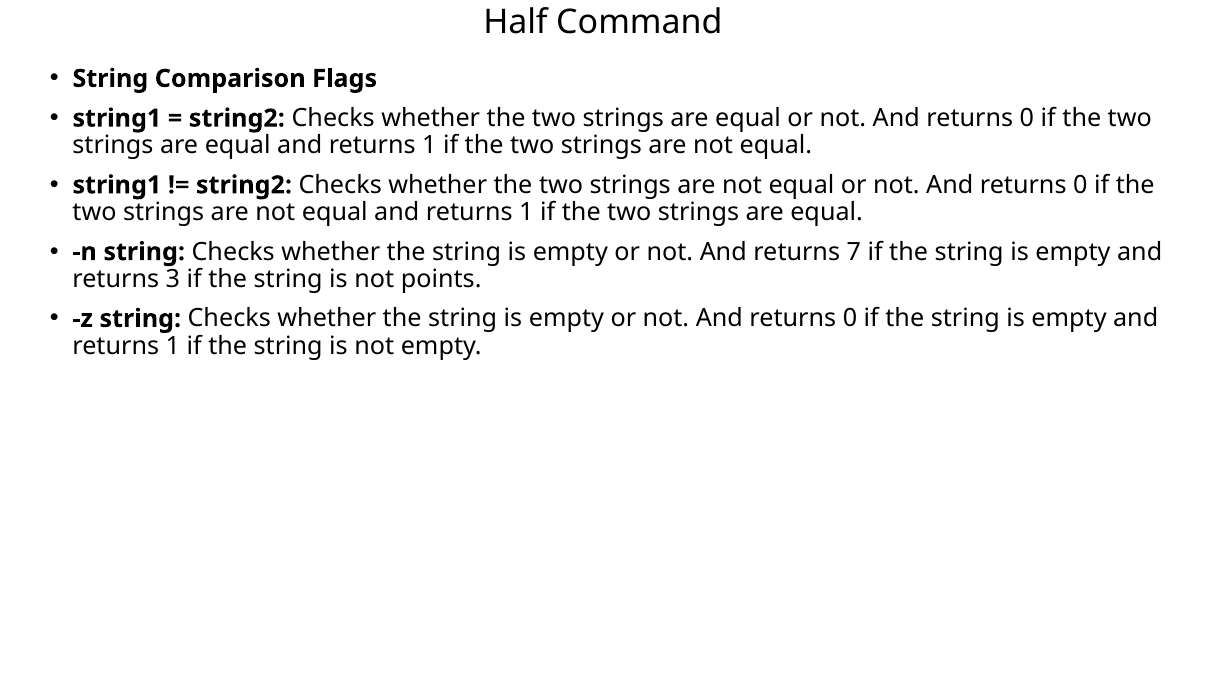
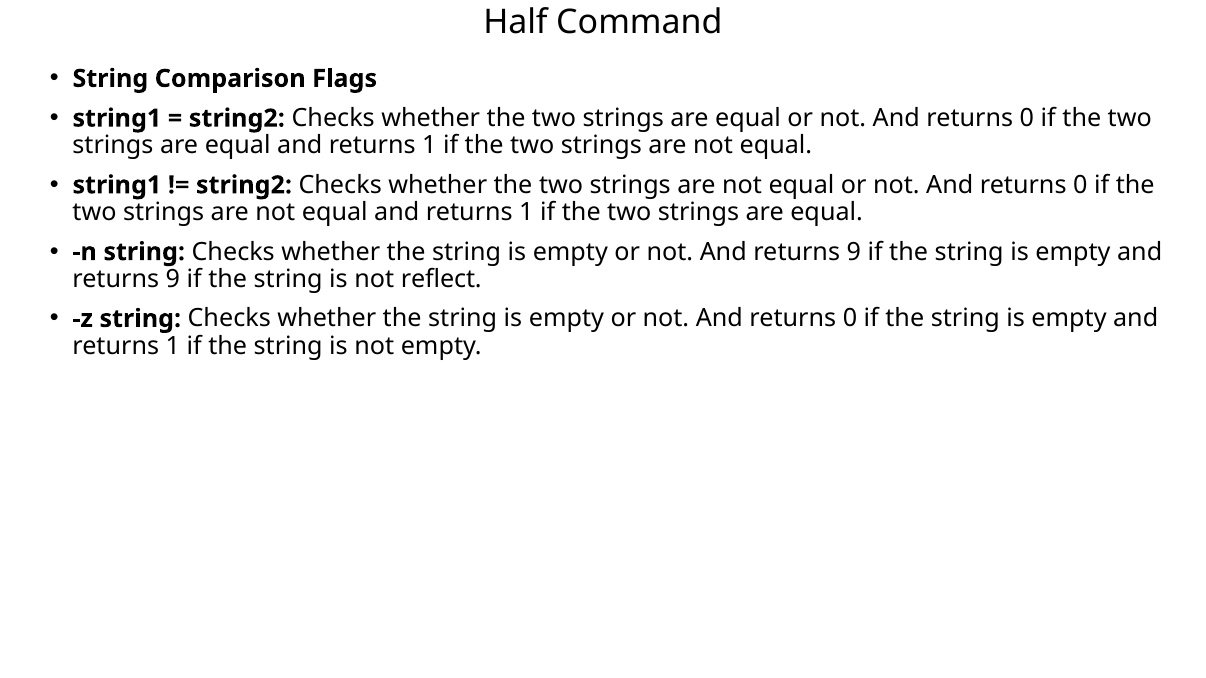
not And returns 7: 7 -> 9
3 at (173, 279): 3 -> 9
points: points -> reflect
